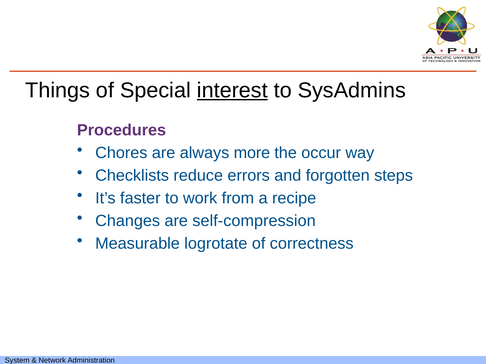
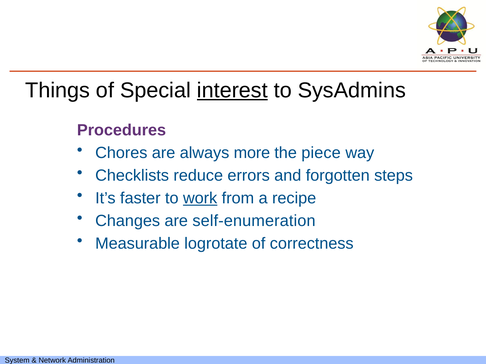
occur: occur -> piece
work underline: none -> present
self-compression: self-compression -> self-enumeration
